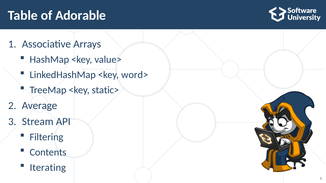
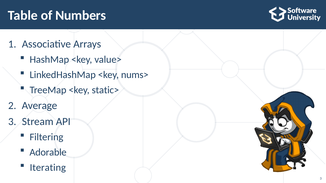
Adorable: Adorable -> Numbers
word>: word> -> nums>
Contents: Contents -> Adorable
